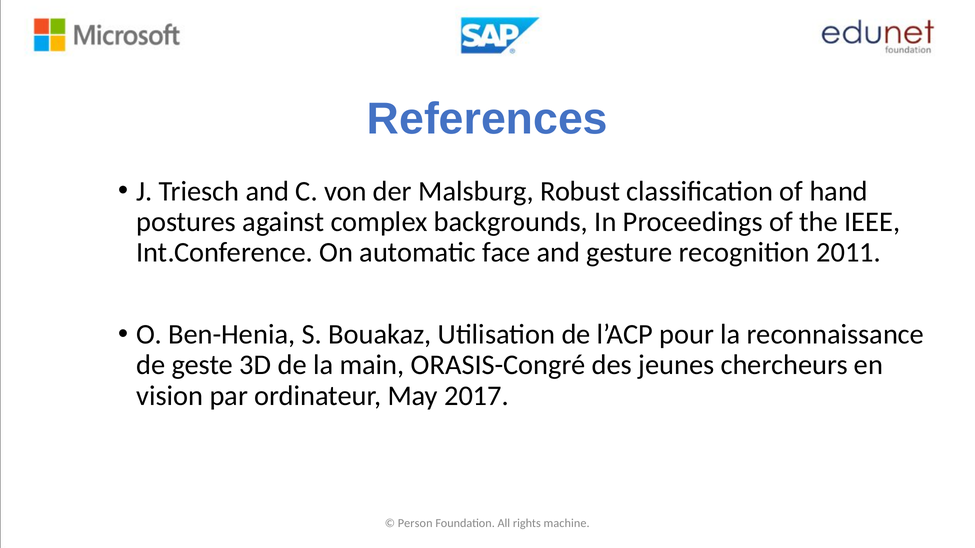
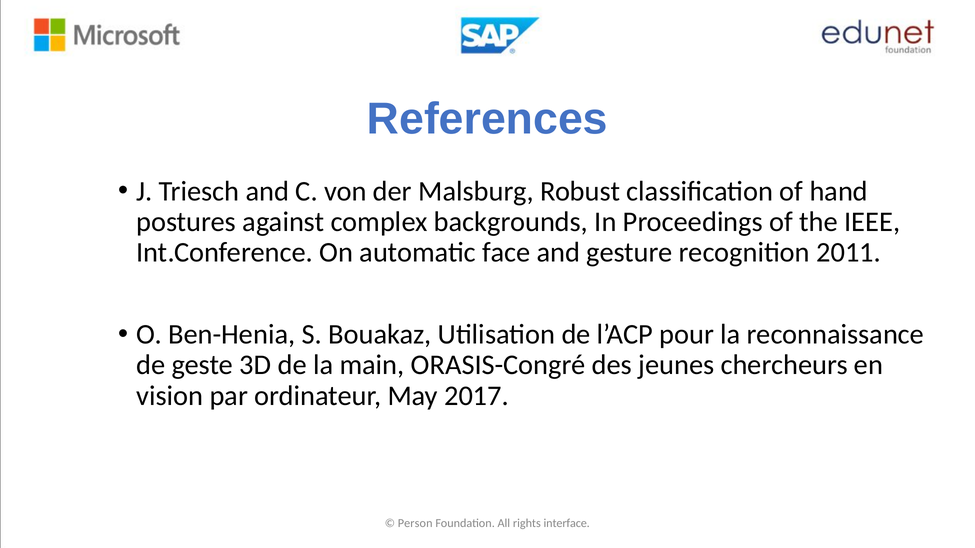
machine: machine -> interface
